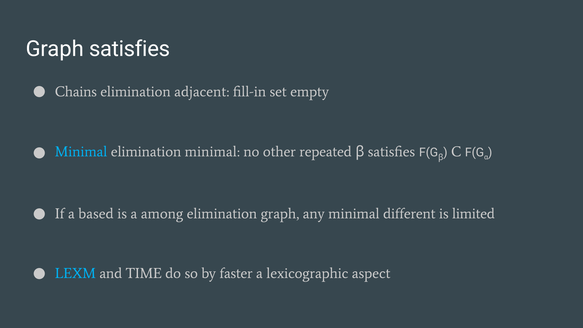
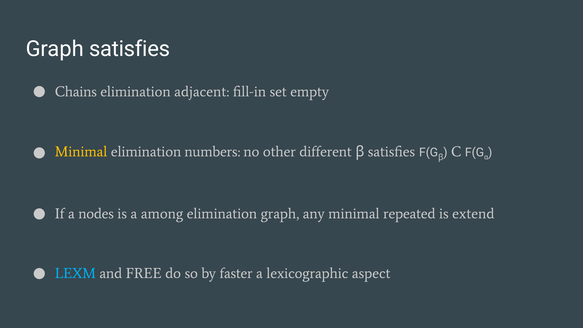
Minimal at (81, 152) colour: light blue -> yellow
elimination minimal: minimal -> numbers
repeated: repeated -> different
based: based -> nodes
different: different -> repeated
limited: limited -> extend
TIME: TIME -> FREE
